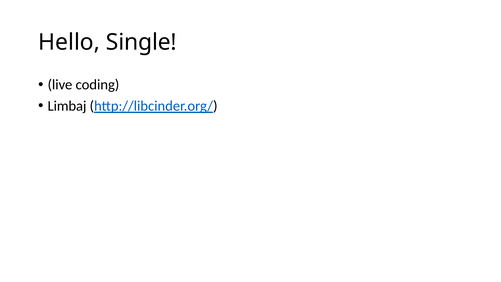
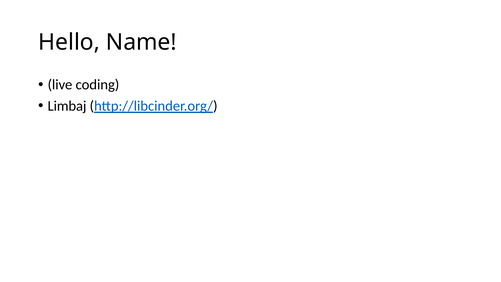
Single: Single -> Name
